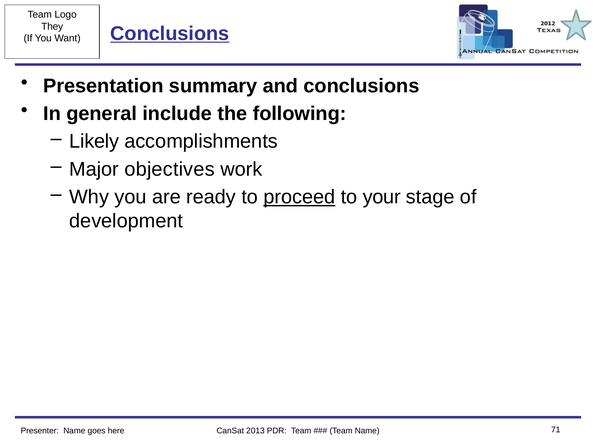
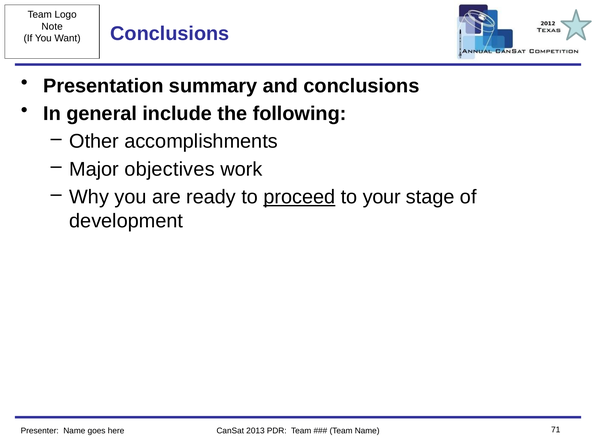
They: They -> Note
Conclusions at (170, 34) underline: present -> none
Likely: Likely -> Other
